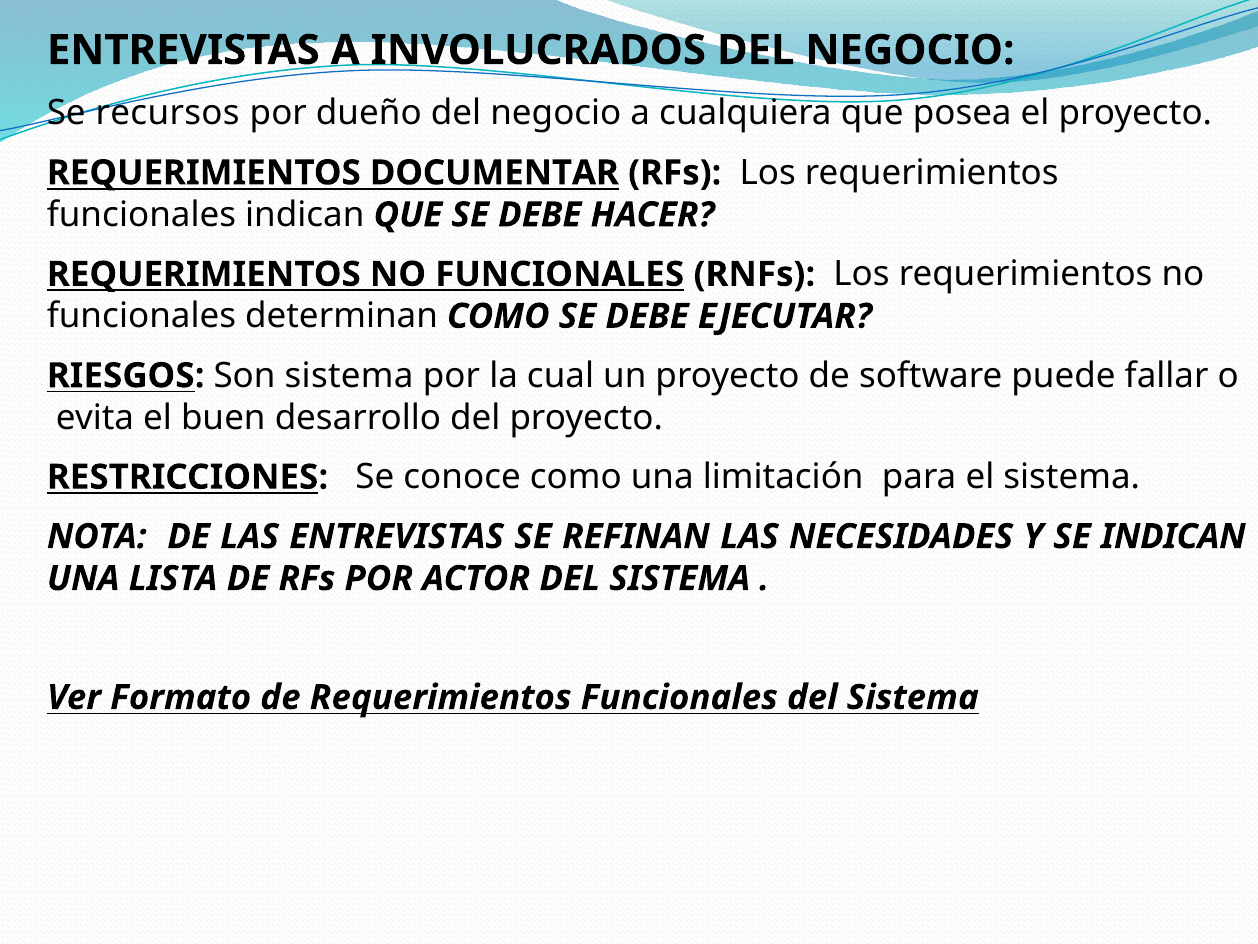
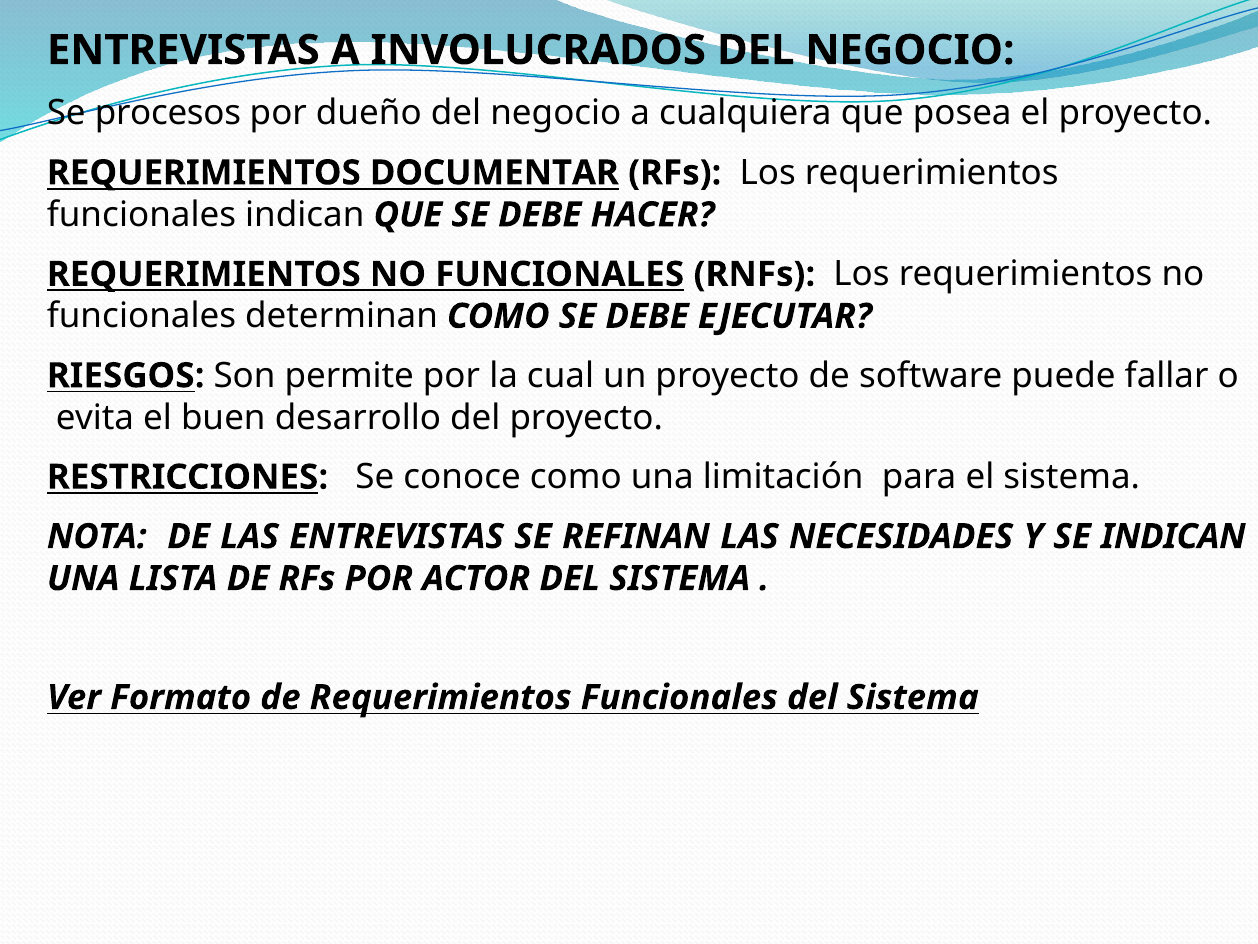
recursos: recursos -> procesos
Son sistema: sistema -> permite
